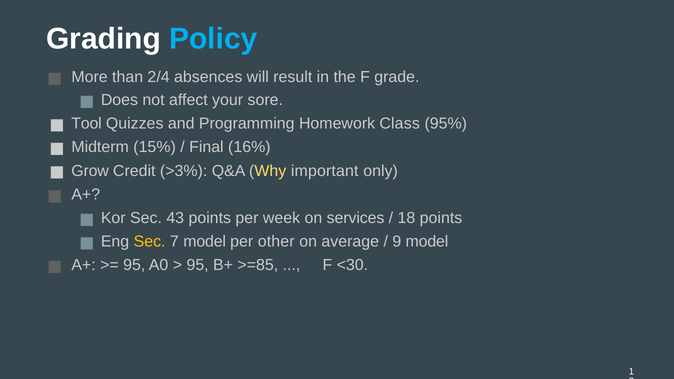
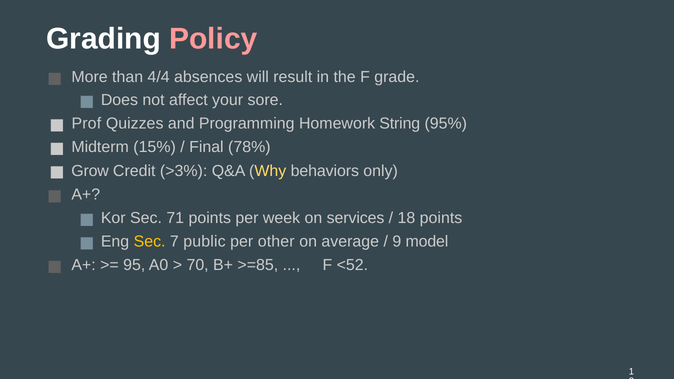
Policy colour: light blue -> pink
2/4: 2/4 -> 4/4
Tool: Tool -> Prof
Class: Class -> String
16%: 16% -> 78%
important: important -> behaviors
43: 43 -> 71
7 model: model -> public
95 at (198, 265): 95 -> 70
<30: <30 -> <52
